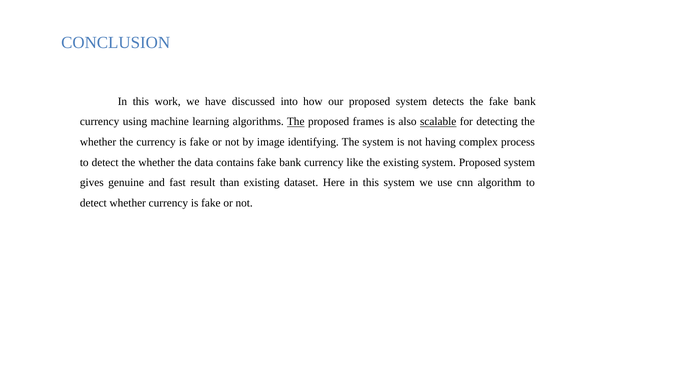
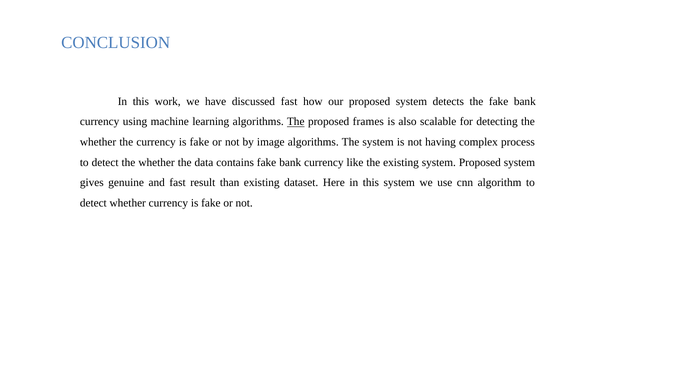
discussed into: into -> fast
scalable underline: present -> none
image identifying: identifying -> algorithms
